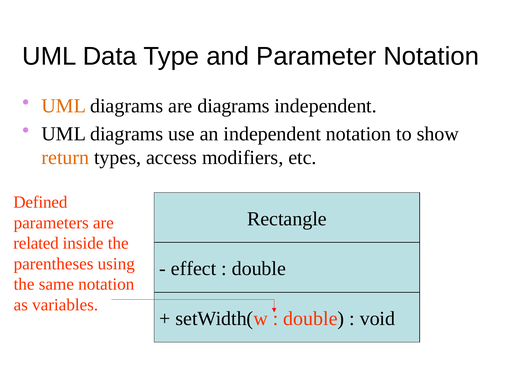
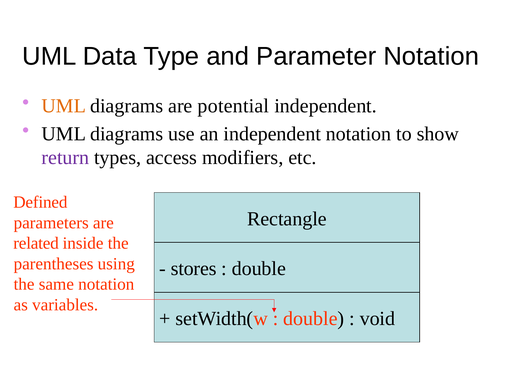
are diagrams: diagrams -> potential
return colour: orange -> purple
effect: effect -> stores
